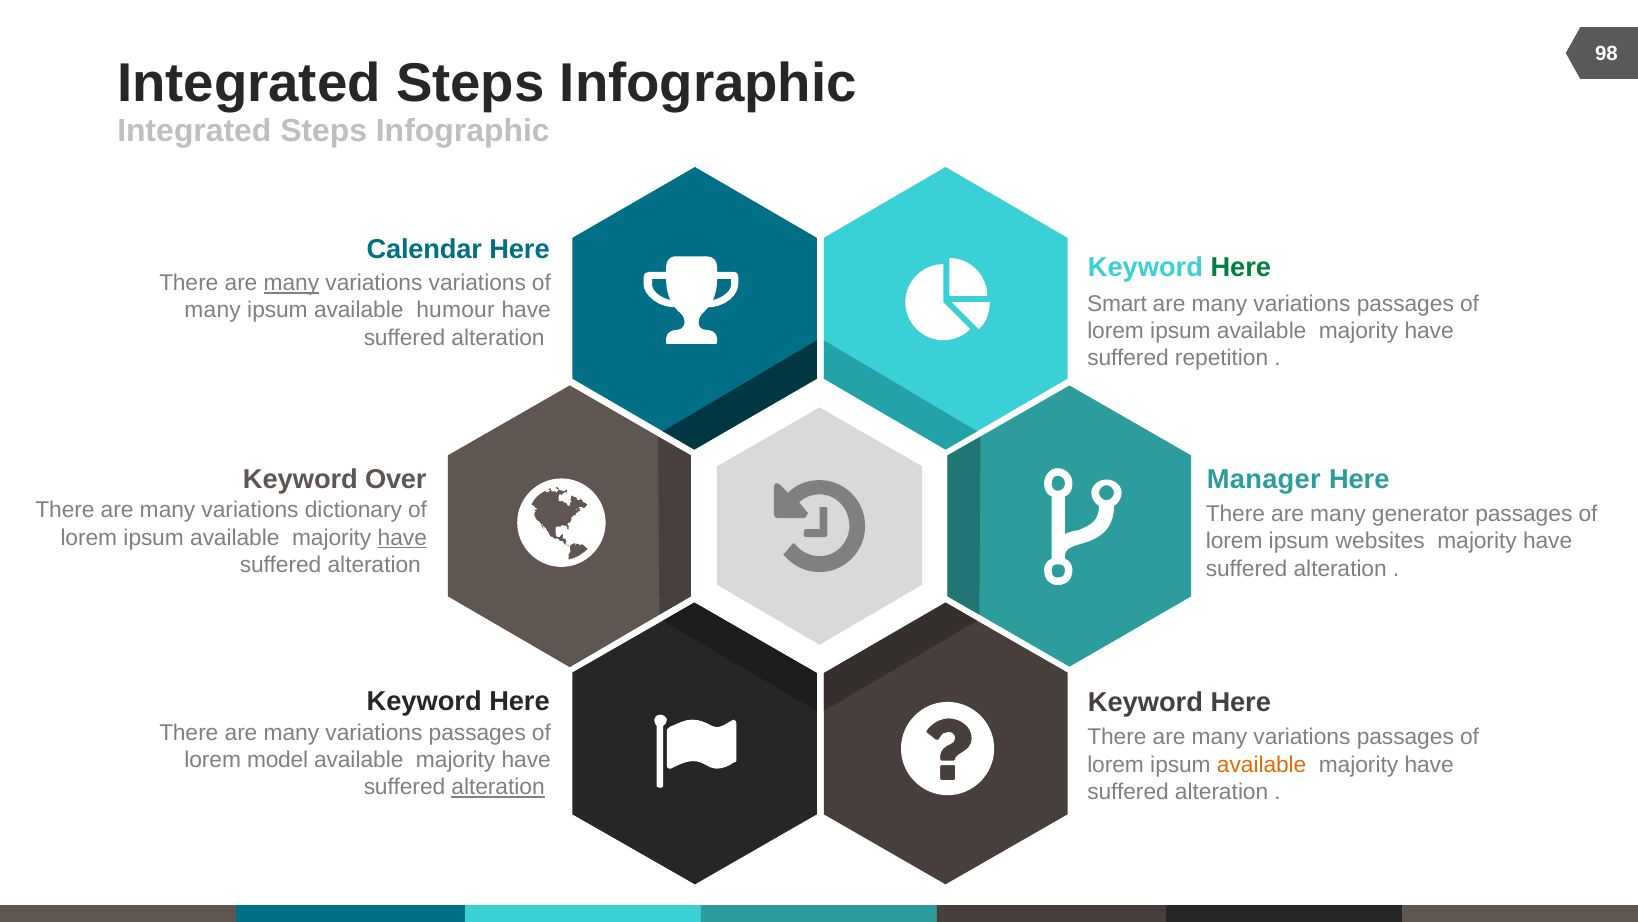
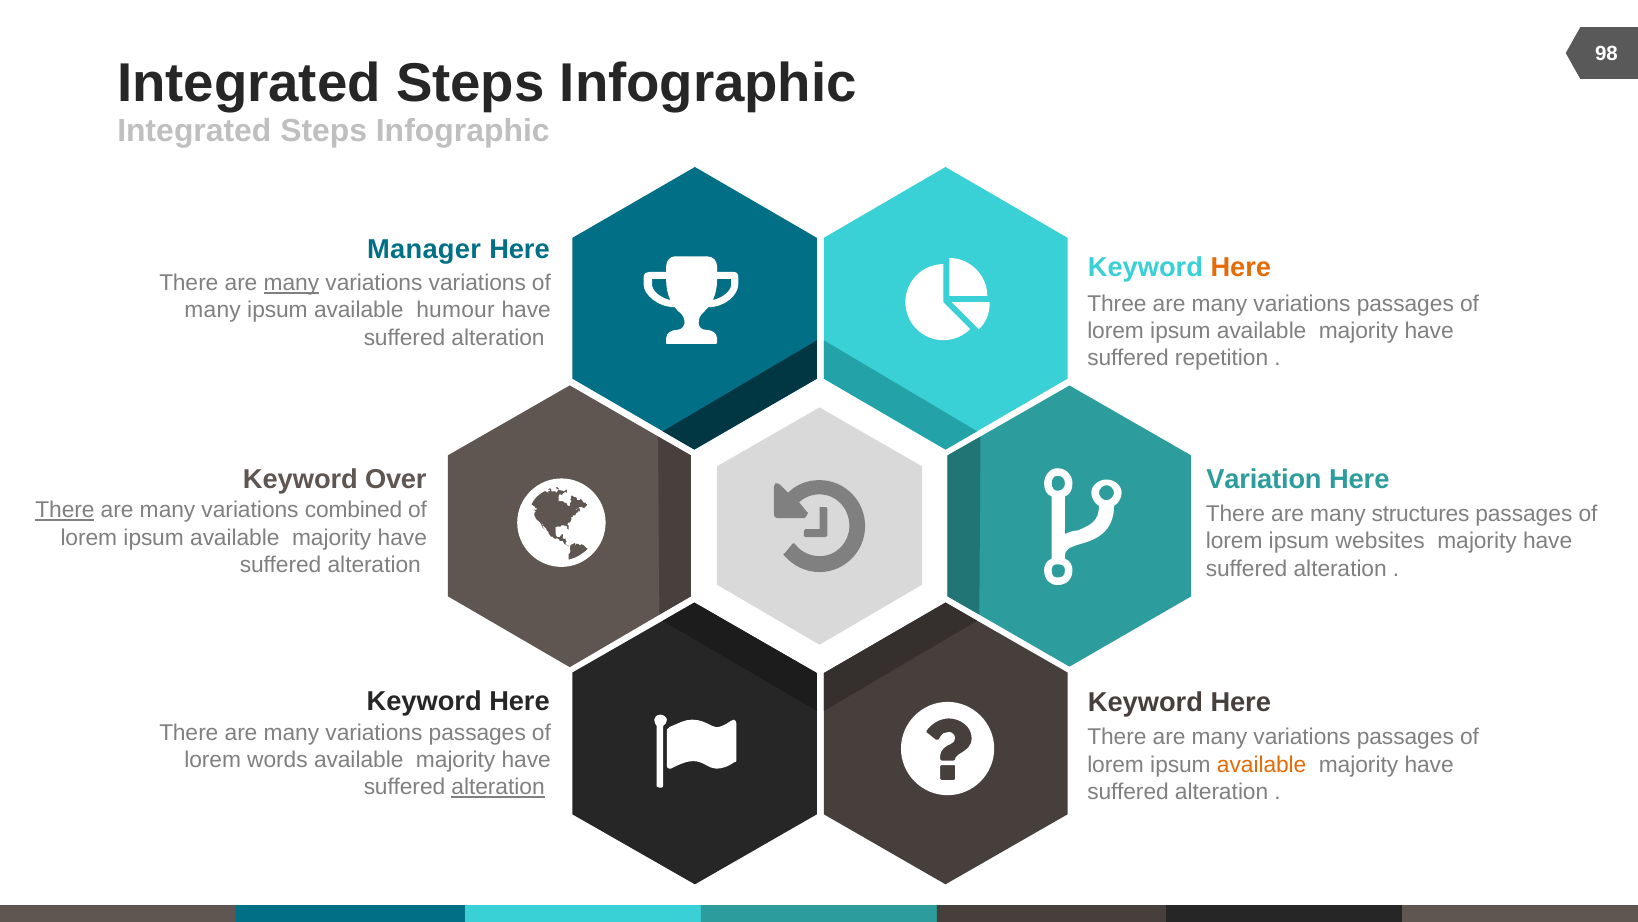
Calendar: Calendar -> Manager
Here at (1241, 267) colour: green -> orange
Smart: Smart -> Three
Manager: Manager -> Variation
There at (65, 510) underline: none -> present
dictionary: dictionary -> combined
generator: generator -> structures
have at (402, 537) underline: present -> none
model: model -> words
